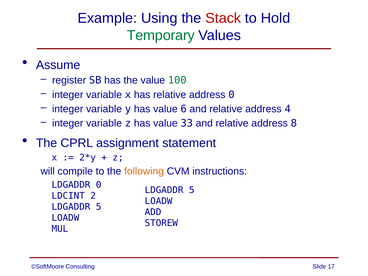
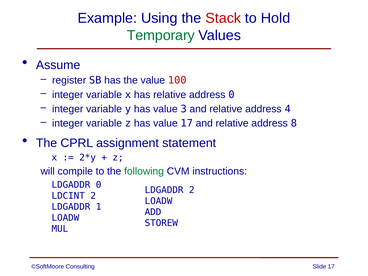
100 colour: green -> red
6: 6 -> 3
value 33: 33 -> 17
following colour: orange -> green
5 at (192, 190): 5 -> 2
5 at (99, 207): 5 -> 1
